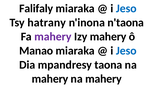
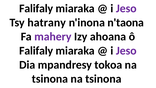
Jeso at (126, 8) colour: blue -> purple
Izy mahery: mahery -> ahoana
Manao at (36, 51): Manao -> Falifaly
Jeso at (126, 51) colour: blue -> purple
taona: taona -> tokoa
mahery at (50, 79): mahery -> tsinona
mahery at (103, 79): mahery -> tsinona
